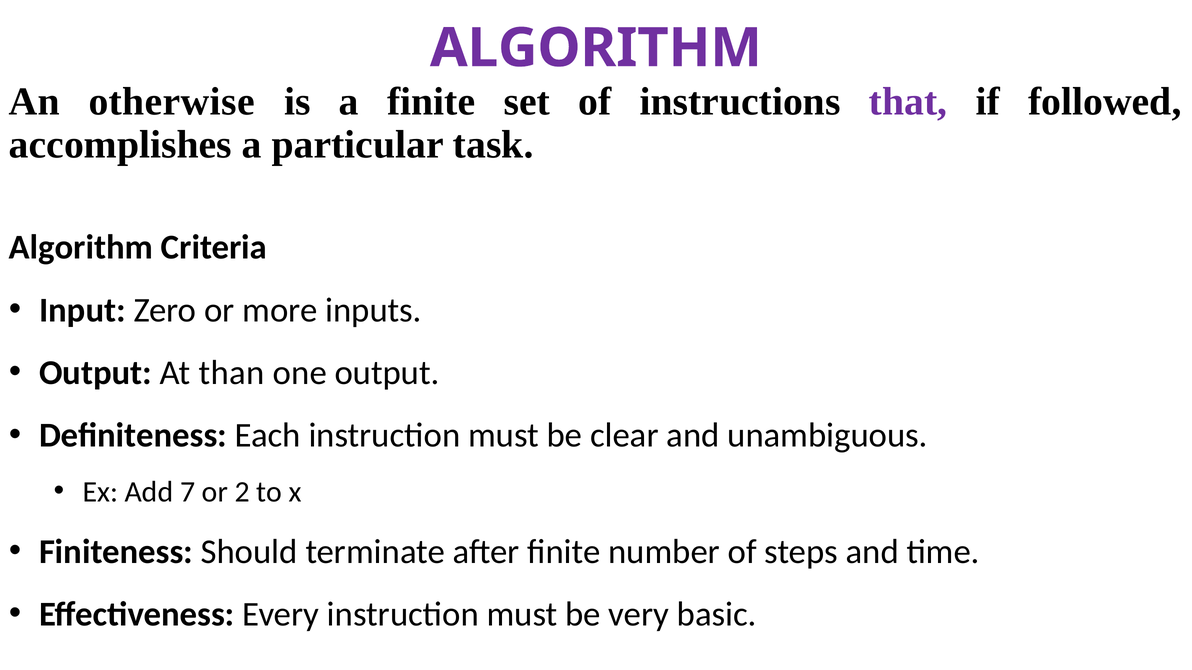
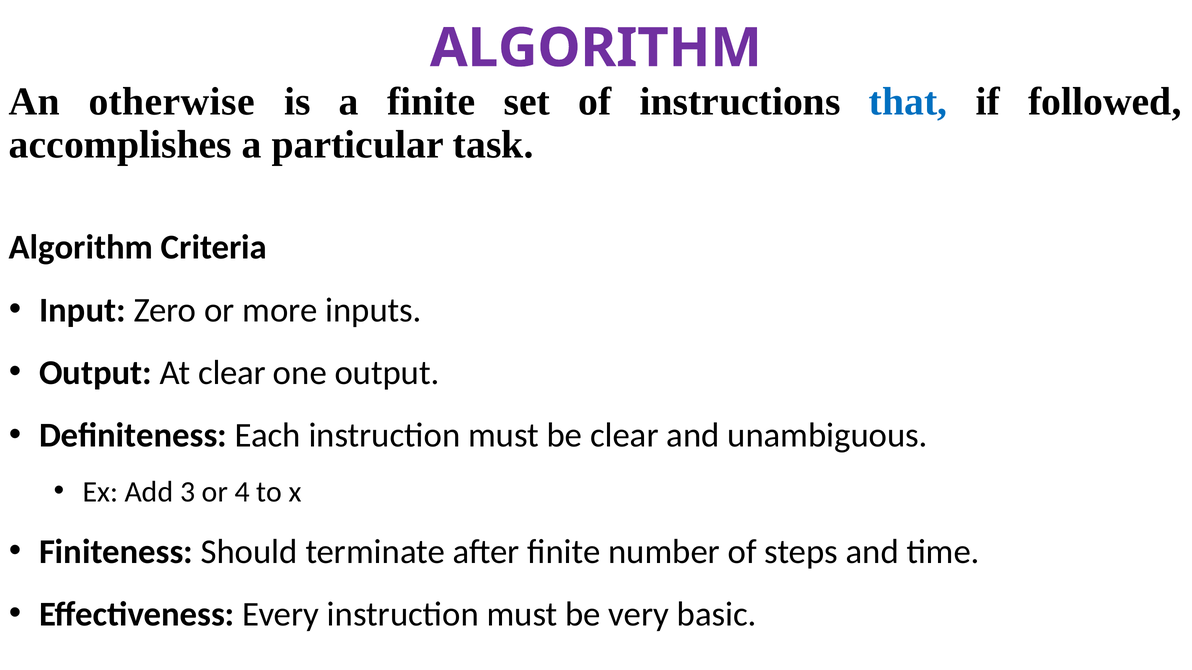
that colour: purple -> blue
At than: than -> clear
7: 7 -> 3
2: 2 -> 4
